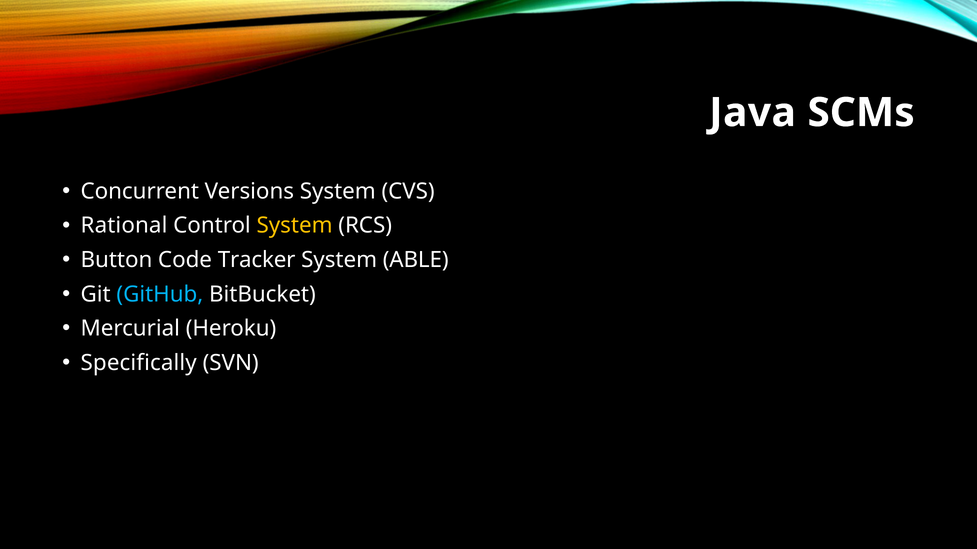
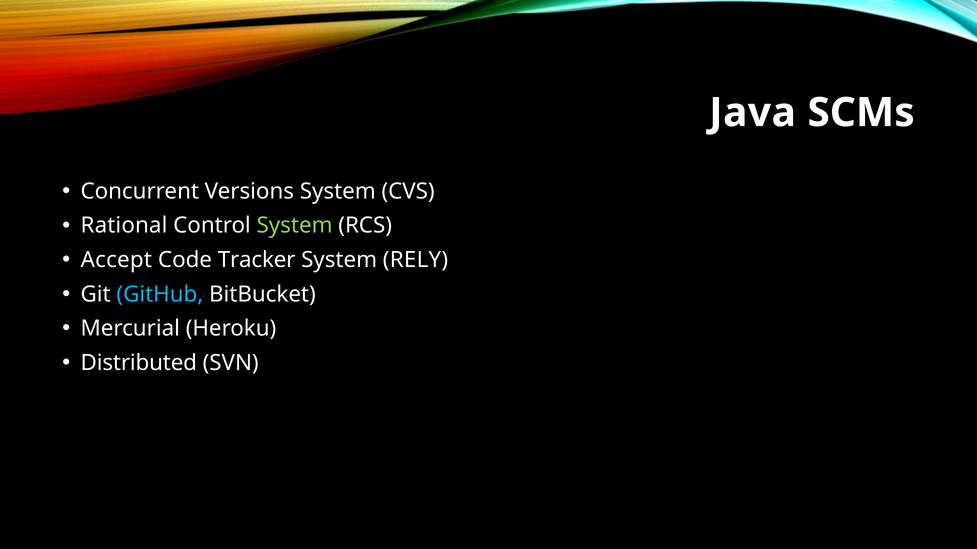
System at (295, 226) colour: yellow -> light green
Button: Button -> Accept
ABLE: ABLE -> RELY
Specifically: Specifically -> Distributed
